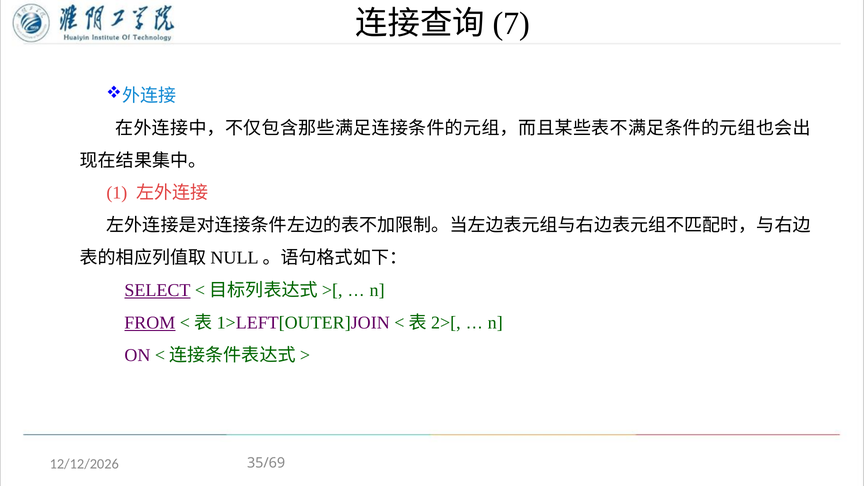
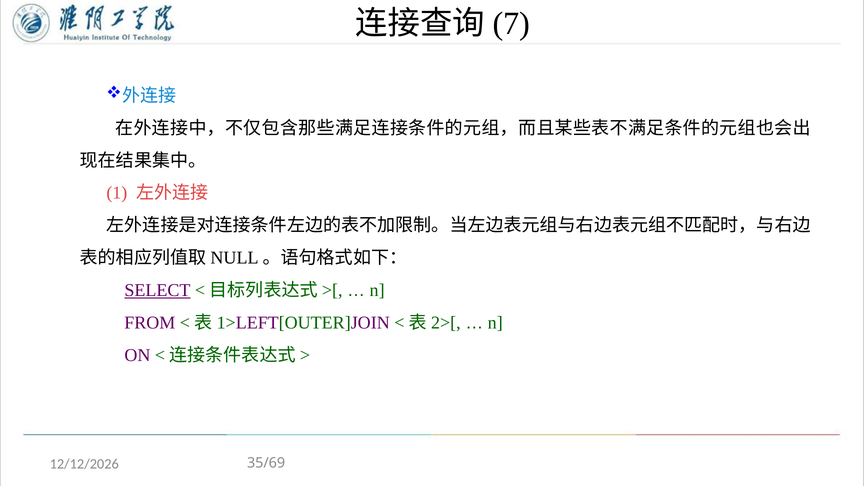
FROM underline: present -> none
